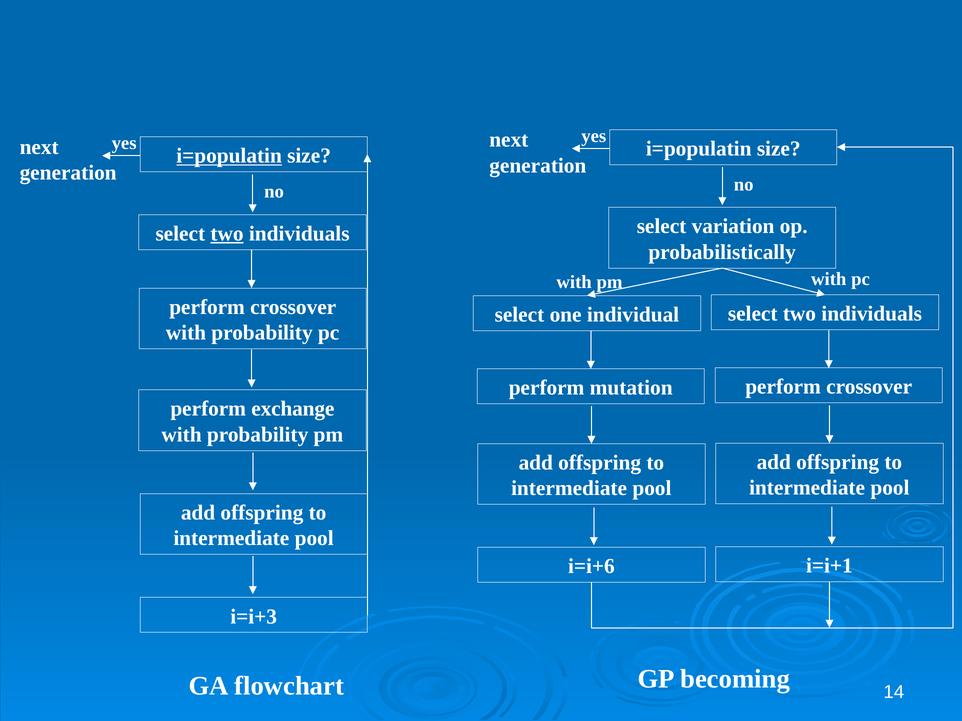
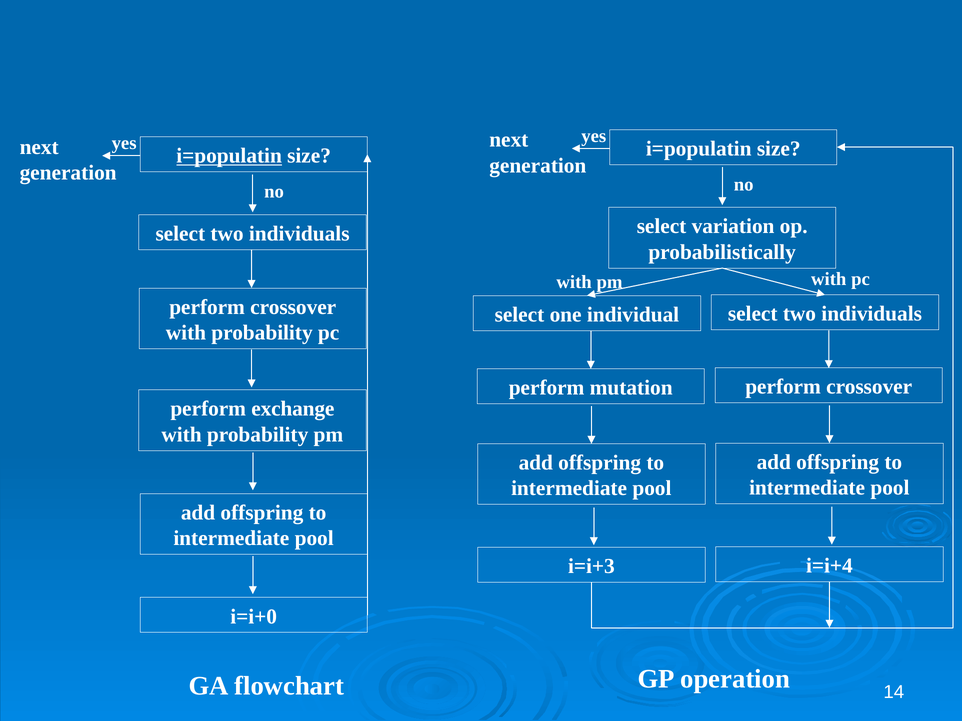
two at (227, 234) underline: present -> none
i=i+1: i=i+1 -> i=i+4
i=i+6: i=i+6 -> i=i+3
i=i+3: i=i+3 -> i=i+0
becoming: becoming -> operation
